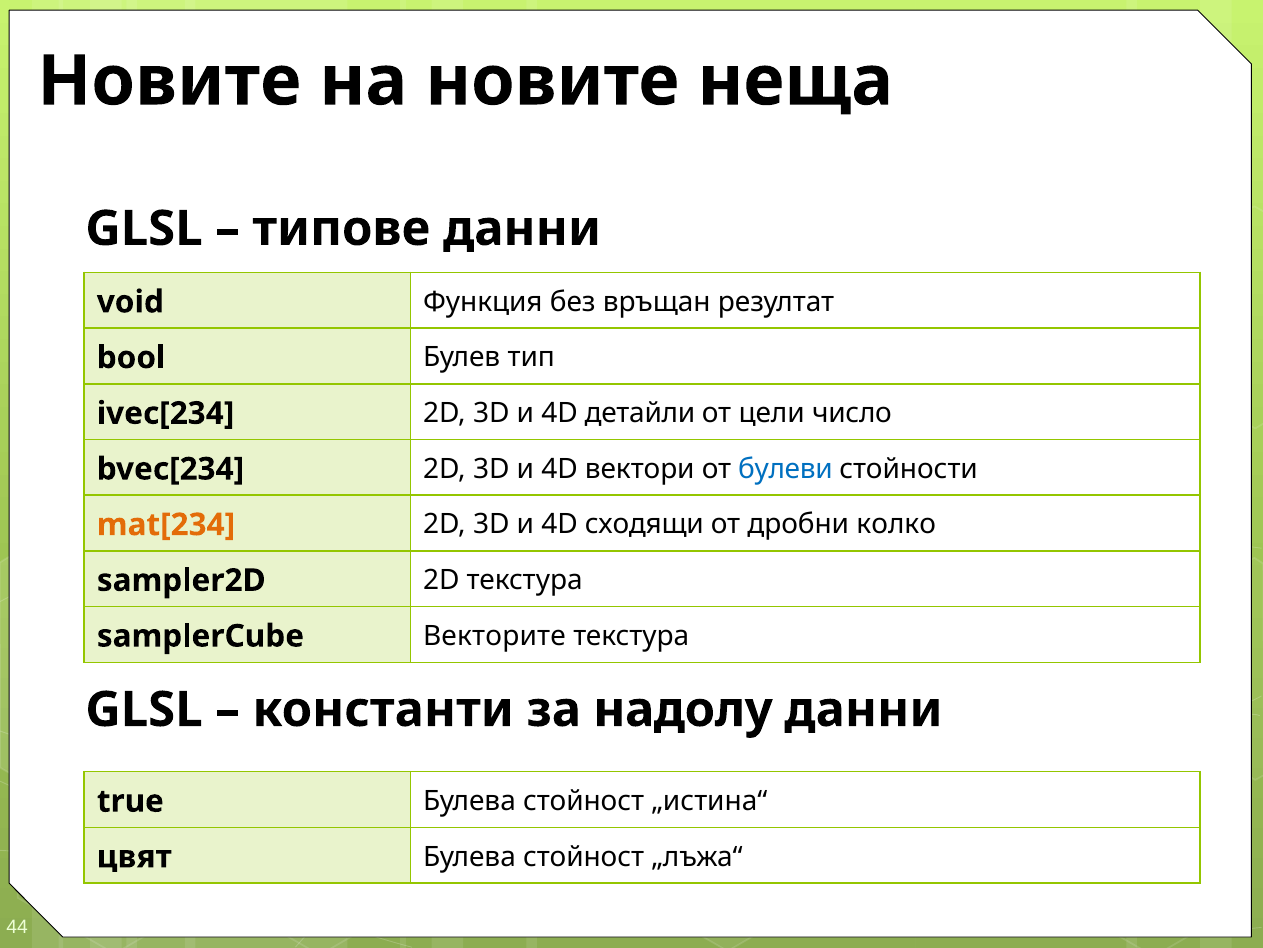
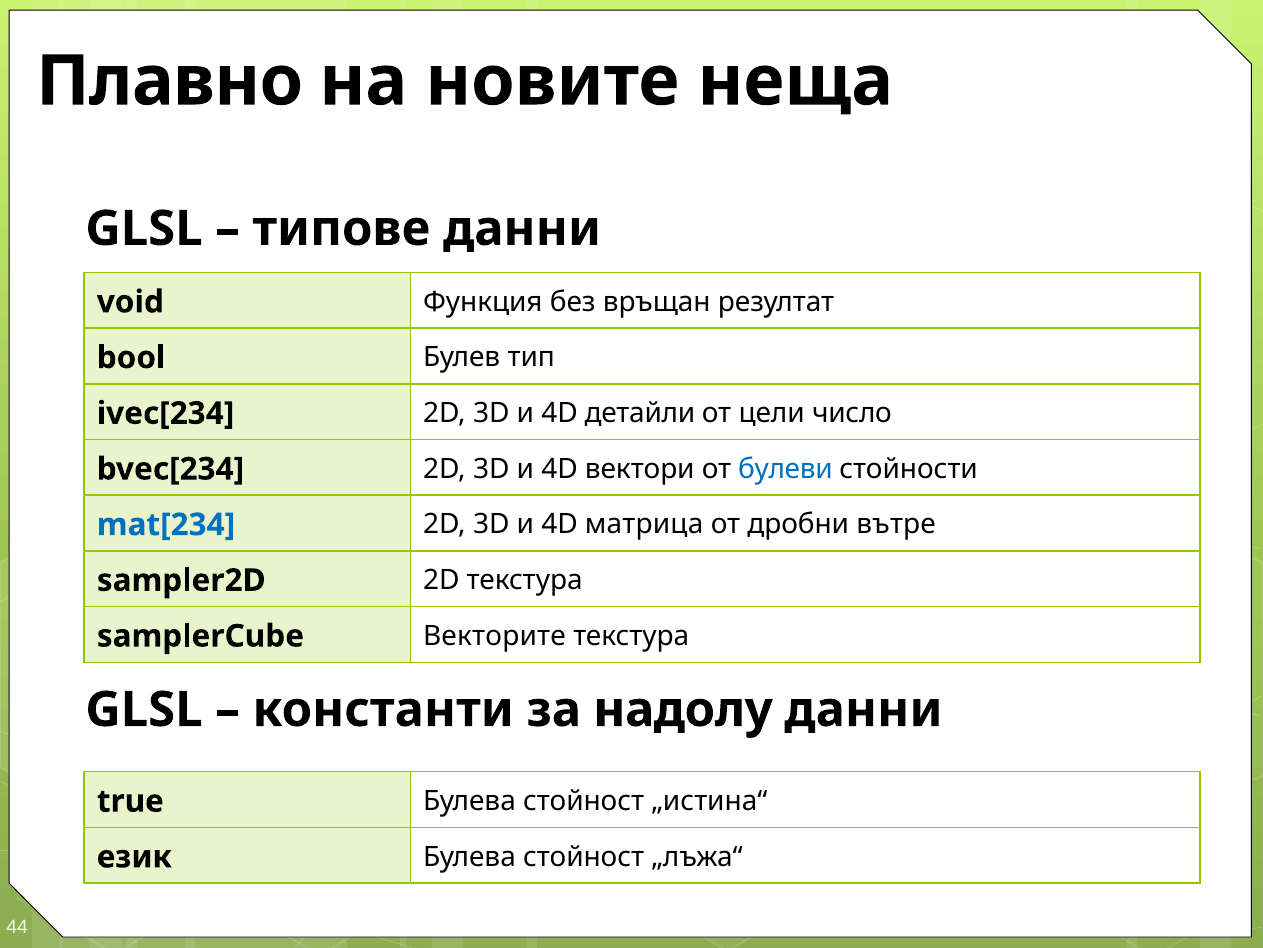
Новите at (169, 81): Новите -> Плавно
mat[234 colour: orange -> blue
сходящи: сходящи -> матрица
колко: колко -> вътре
цвят: цвят -> език
